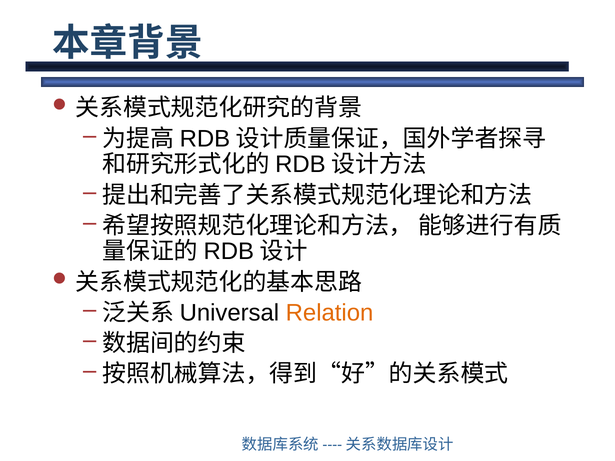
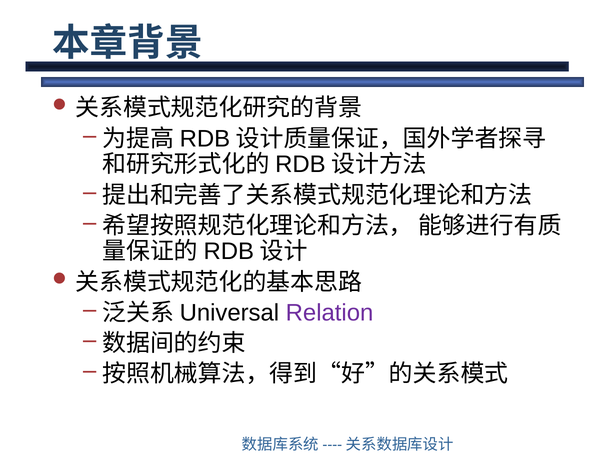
Relation colour: orange -> purple
